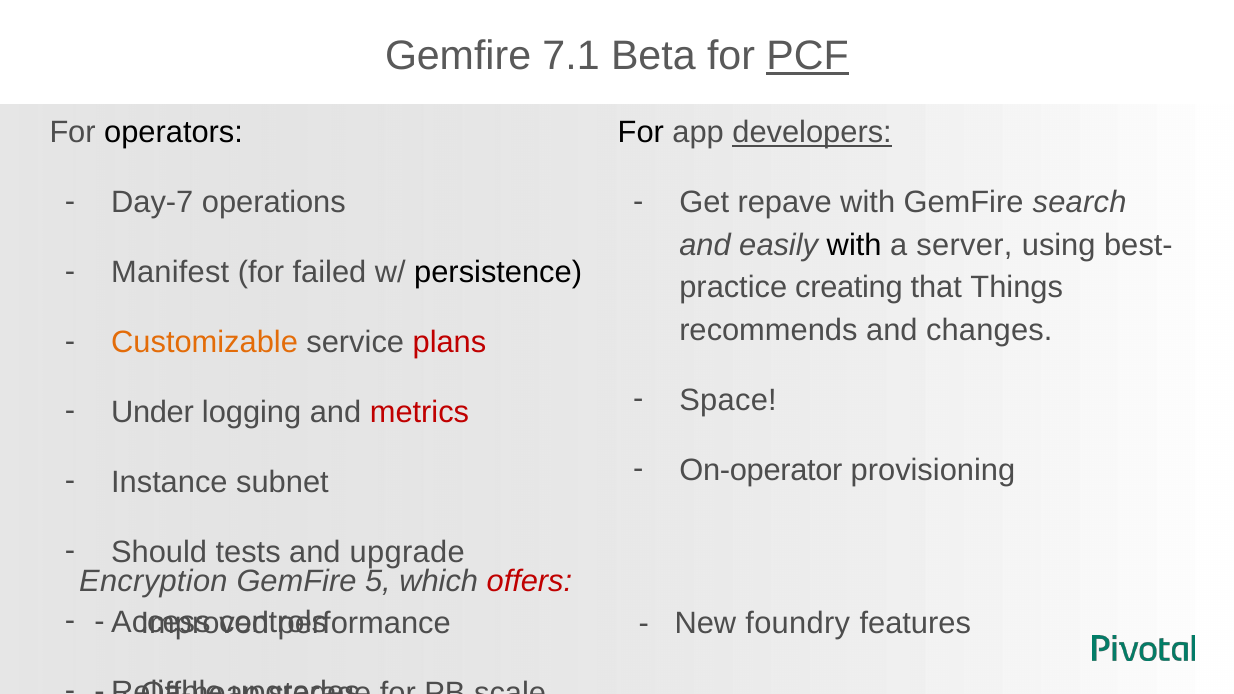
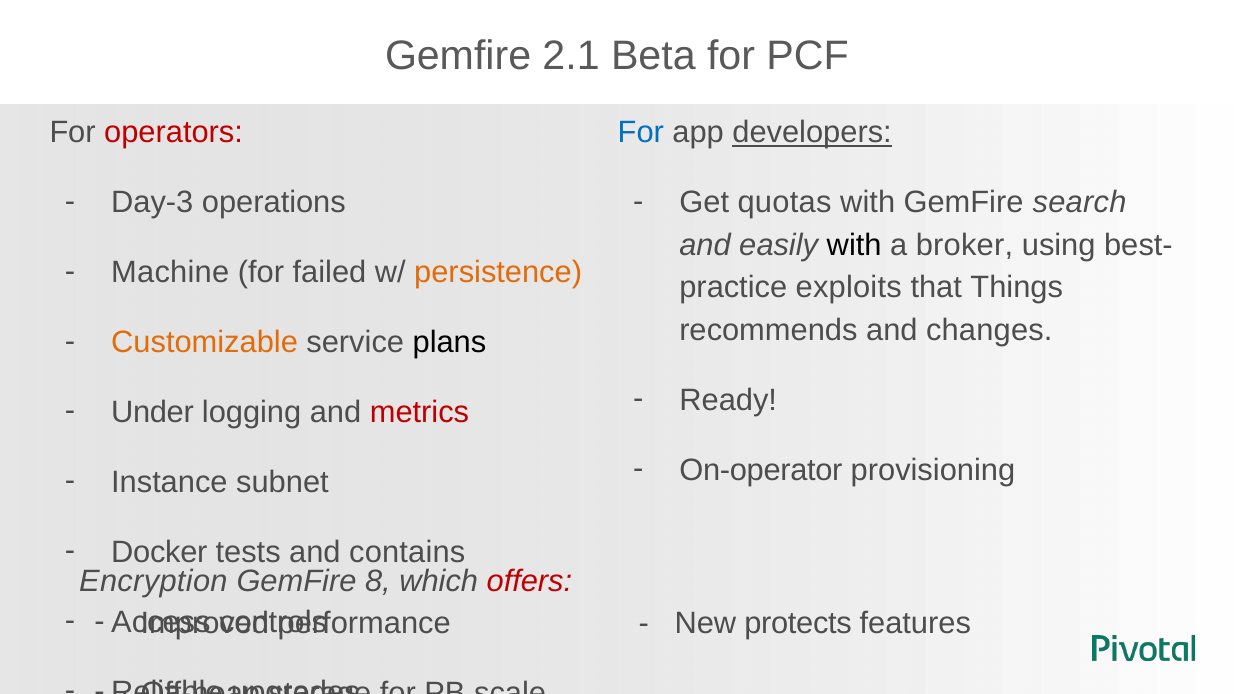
7.1: 7.1 -> 2.1
PCF underline: present -> none
operators colour: black -> red
For at (641, 133) colour: black -> blue
Day-7: Day-7 -> Day-3
repave: repave -> quotas
server: server -> broker
Manifest: Manifest -> Machine
persistence colour: black -> orange
creating: creating -> exploits
plans colour: red -> black
Space: Space -> Ready
Should: Should -> Docker
upgrade: upgrade -> contains
5: 5 -> 8
foundry: foundry -> protects
